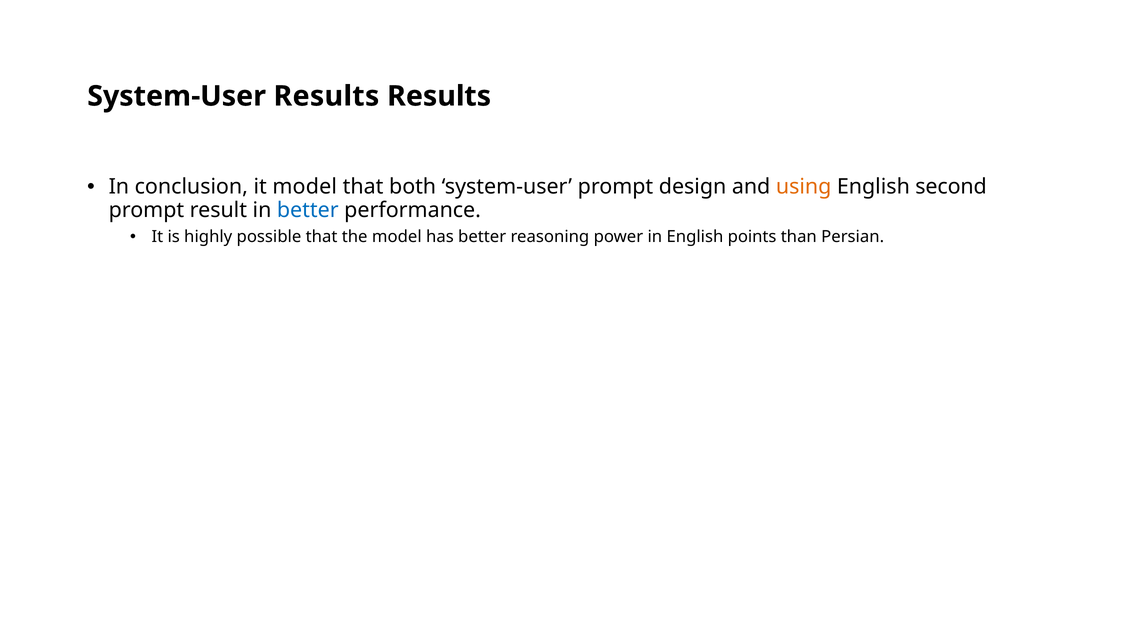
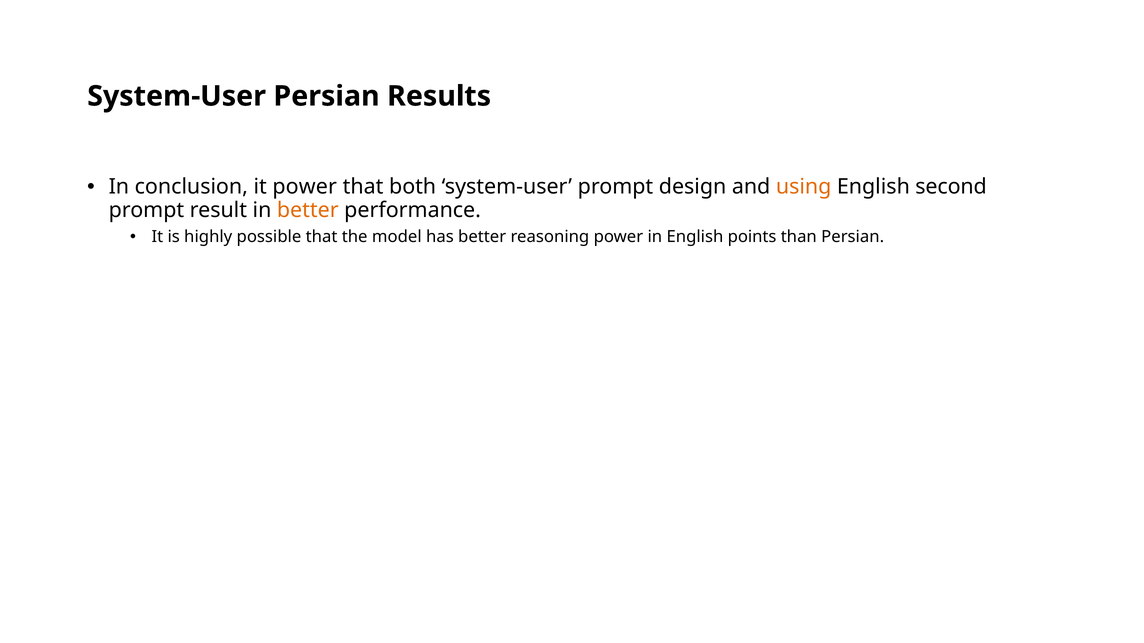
System-User Results: Results -> Persian
it model: model -> power
better at (308, 210) colour: blue -> orange
